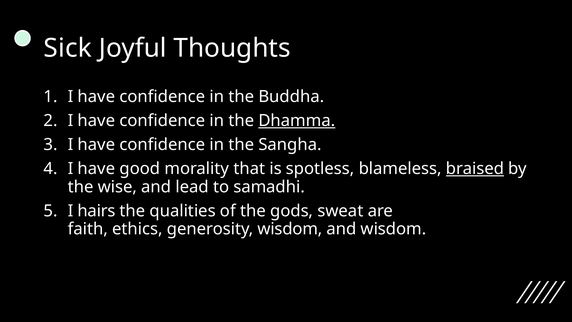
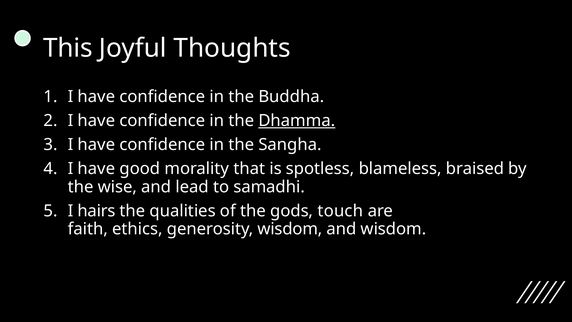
Sick: Sick -> This
braised underline: present -> none
sweat: sweat -> touch
